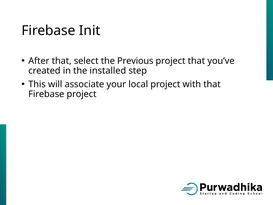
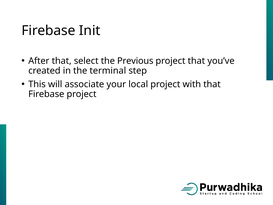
installed: installed -> terminal
